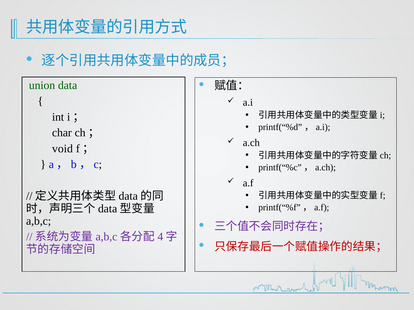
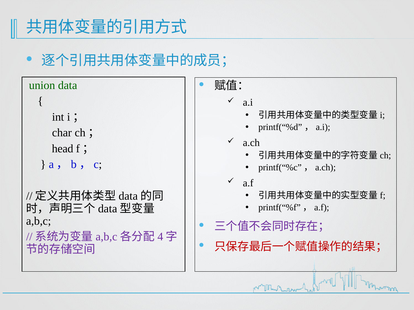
void: void -> head
